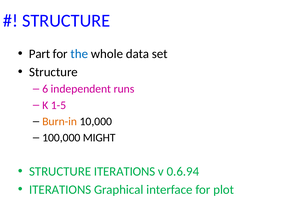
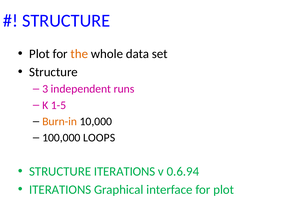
Part at (40, 54): Part -> Plot
the colour: blue -> orange
6: 6 -> 3
MIGHT: MIGHT -> LOOPS
